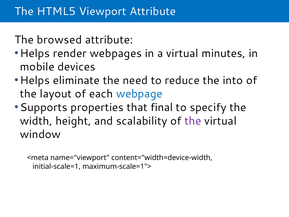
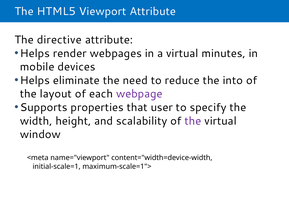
browsed: browsed -> directive
webpage colour: blue -> purple
final: final -> user
